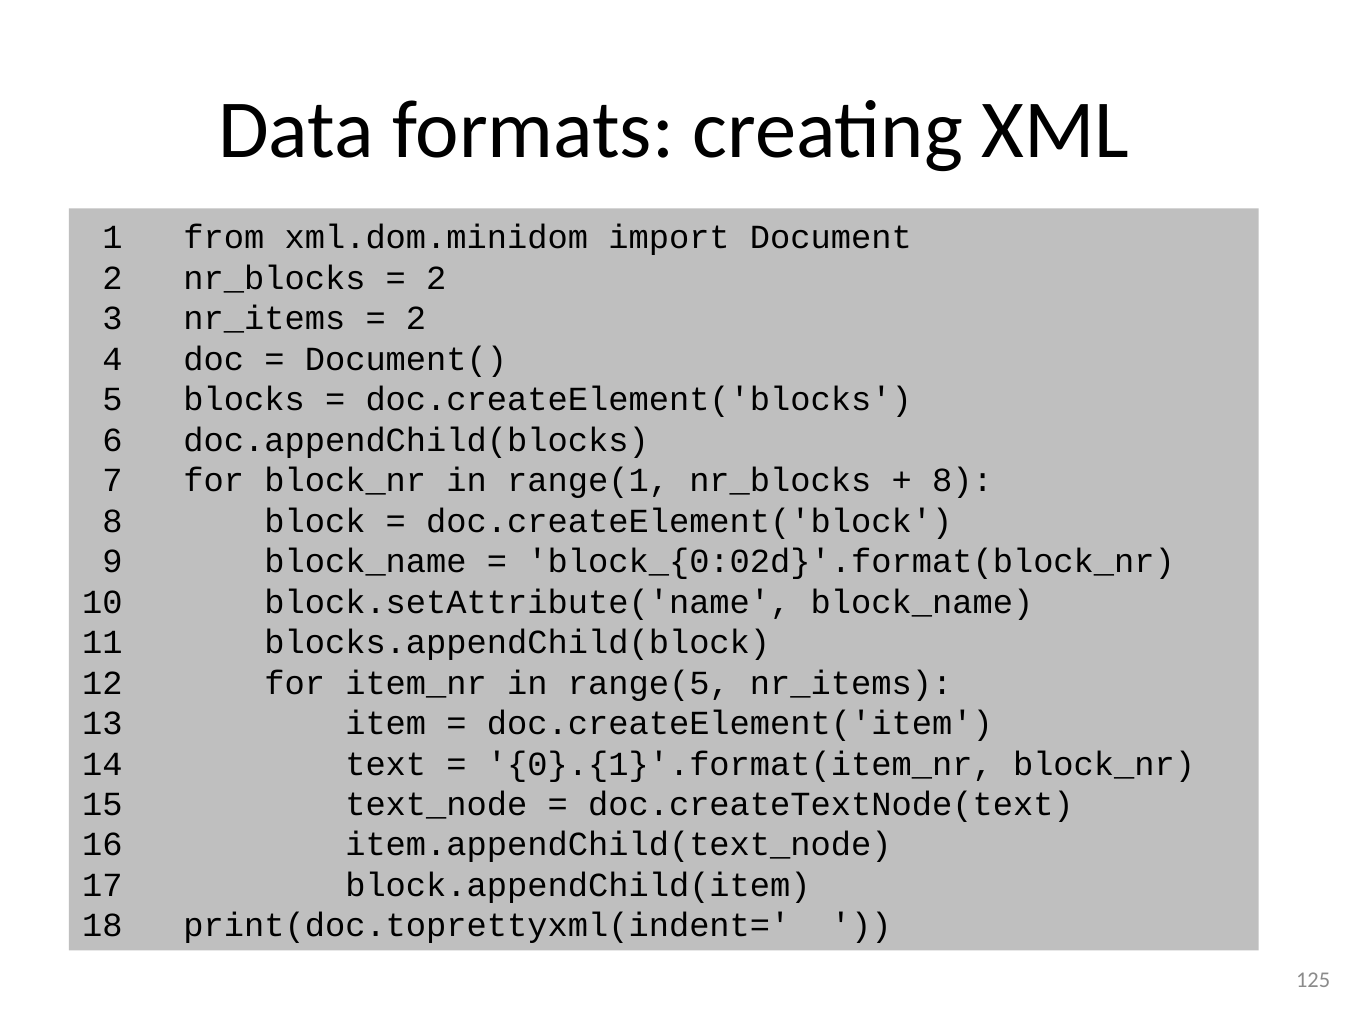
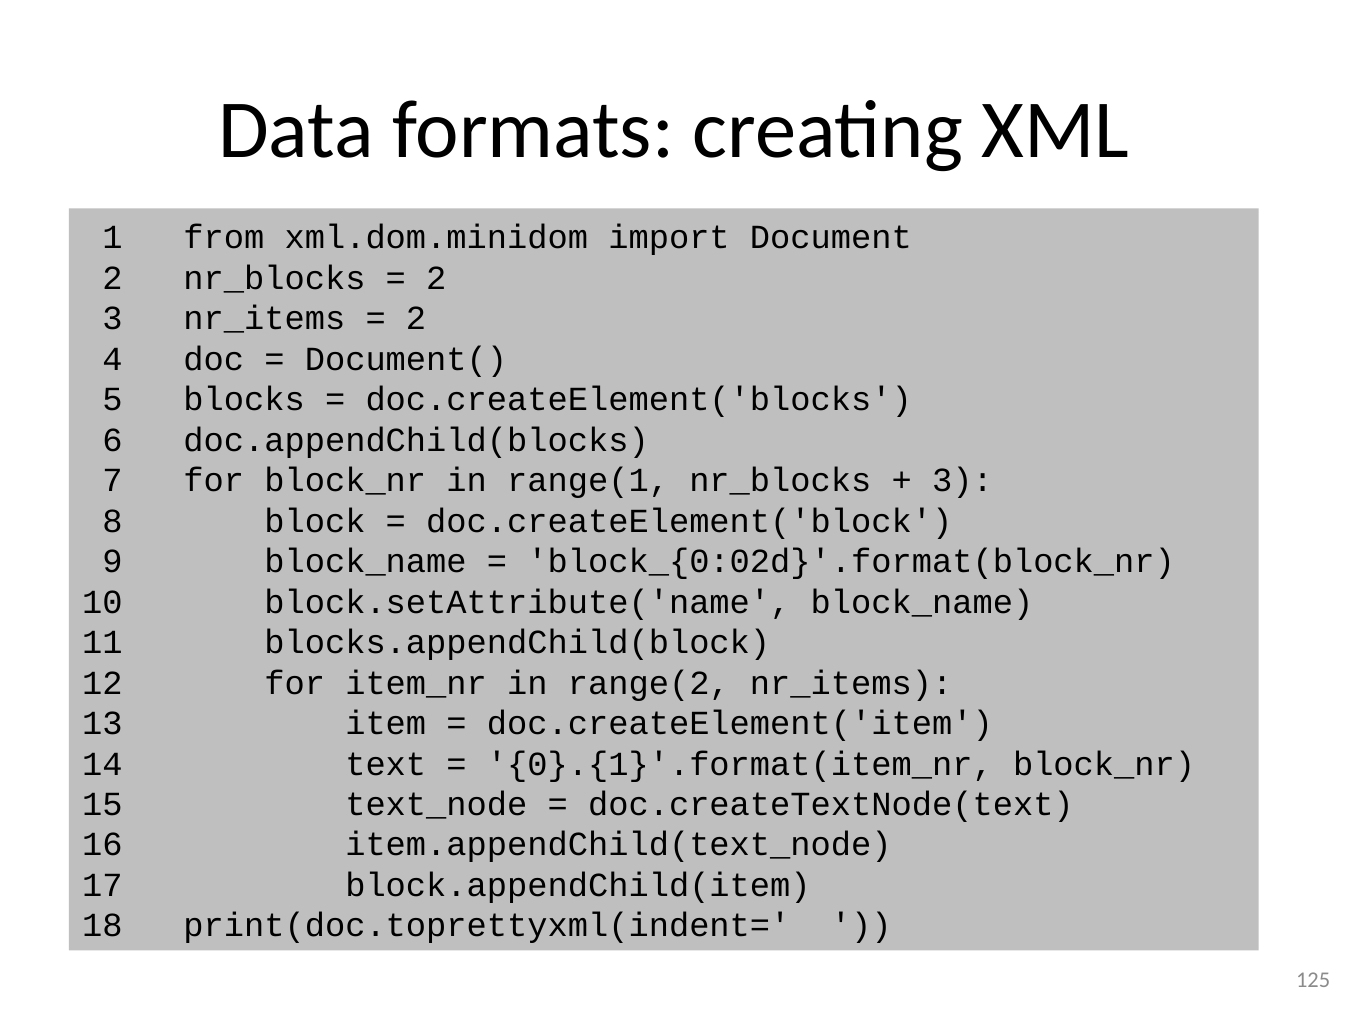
8 at (962, 480): 8 -> 3
range(5: range(5 -> range(2
